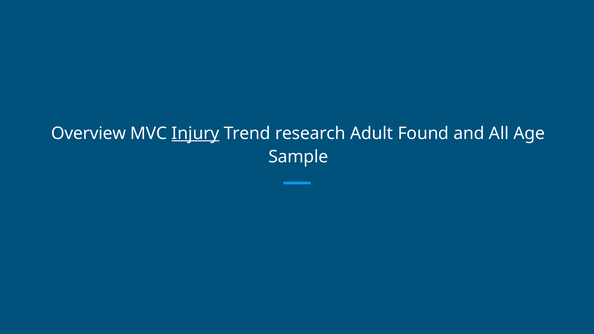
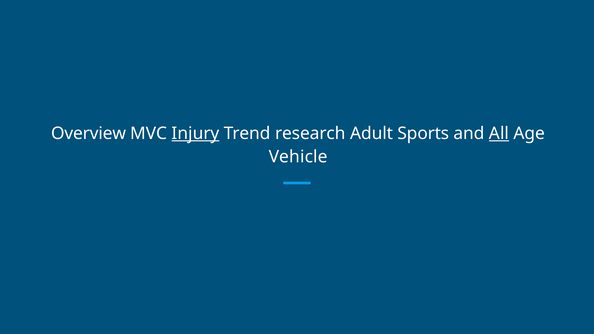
Found: Found -> Sports
All underline: none -> present
Sample: Sample -> Vehicle
